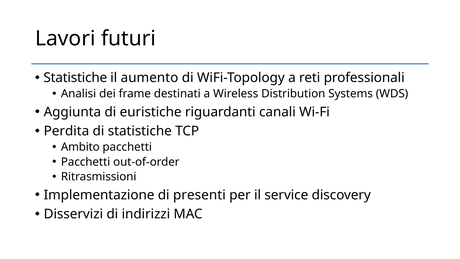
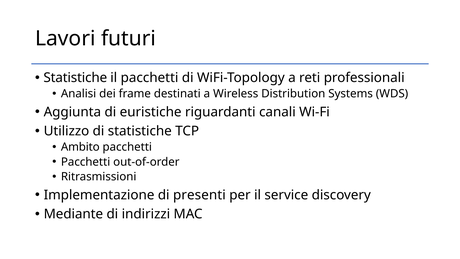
il aumento: aumento -> pacchetti
Perdita: Perdita -> Utilizzo
Disservizi: Disservizi -> Mediante
